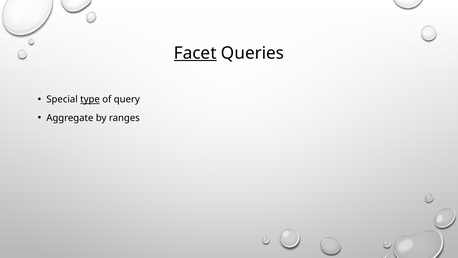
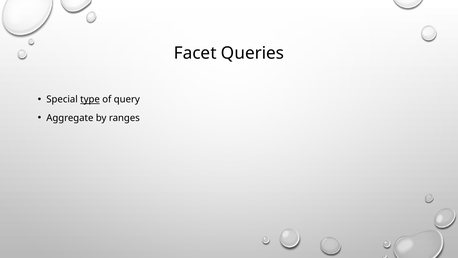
Facet underline: present -> none
